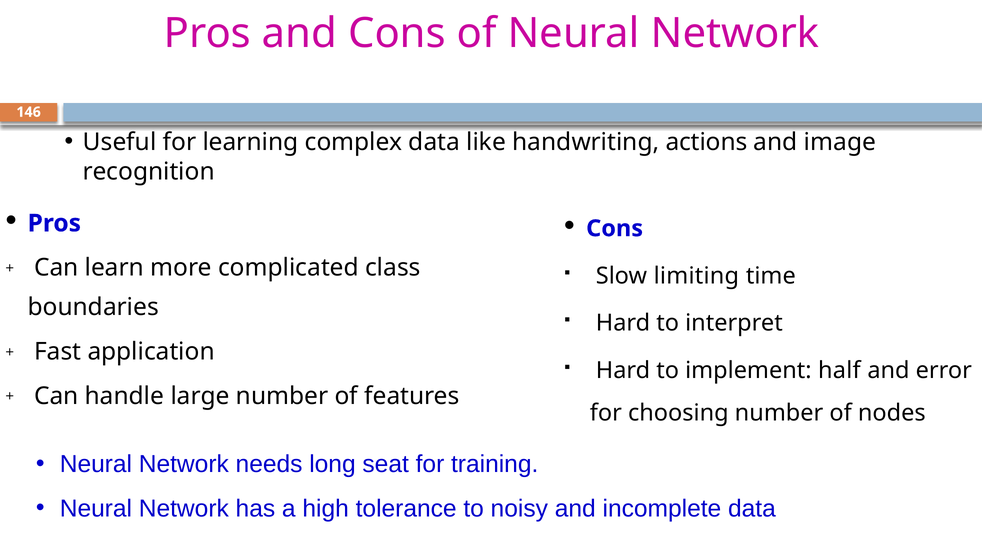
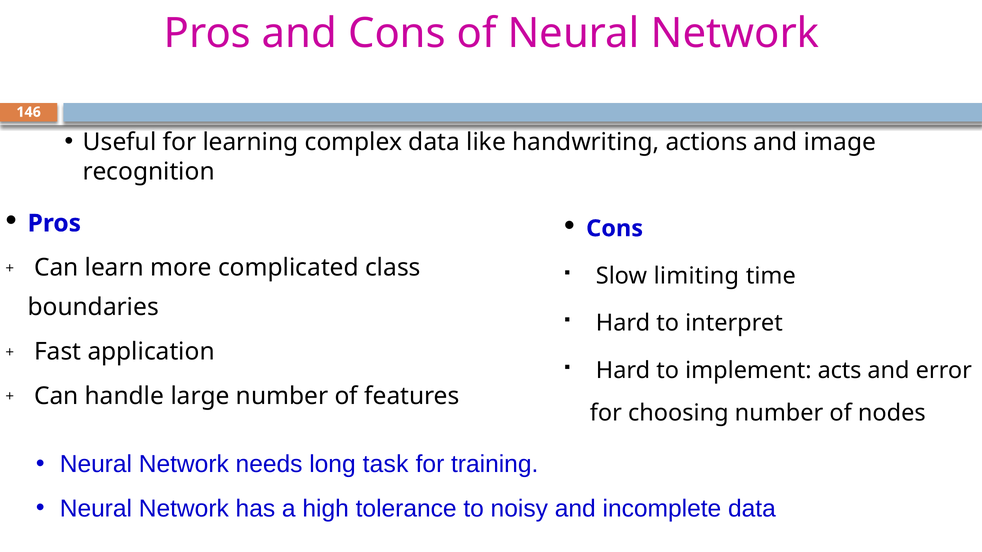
half: half -> acts
seat: seat -> task
